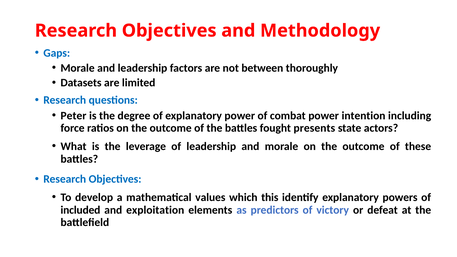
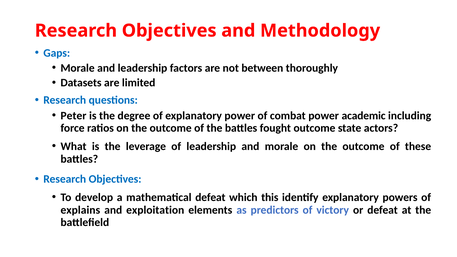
intention: intention -> academic
fought presents: presents -> outcome
mathematical values: values -> defeat
included: included -> explains
